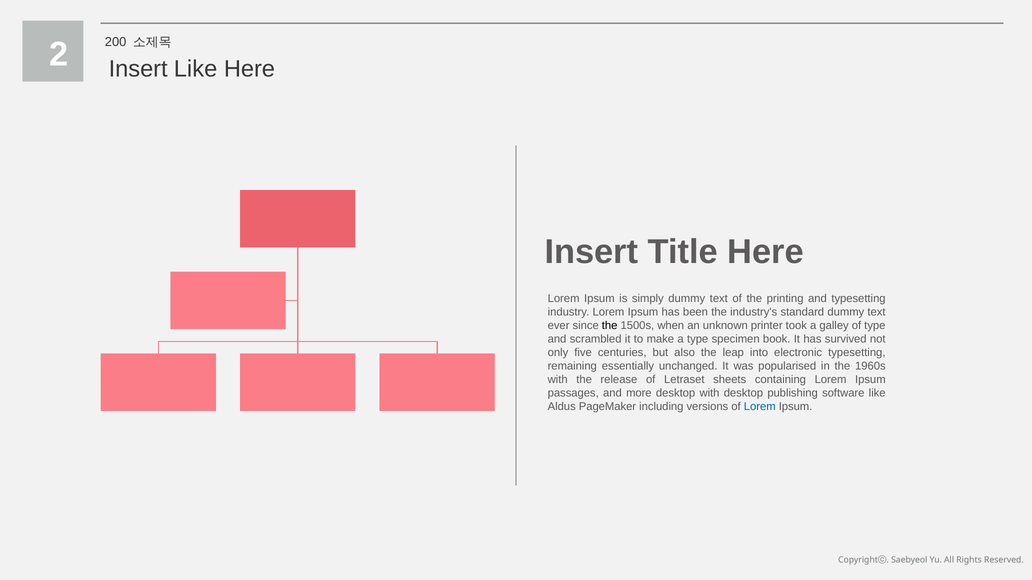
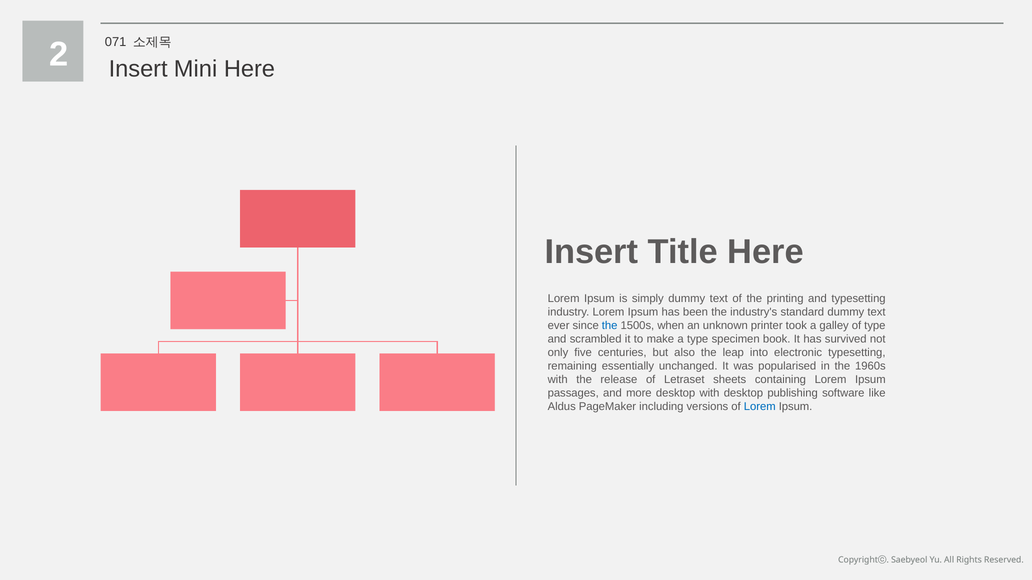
200: 200 -> 071
Insert Like: Like -> Mini
the at (610, 326) colour: black -> blue
